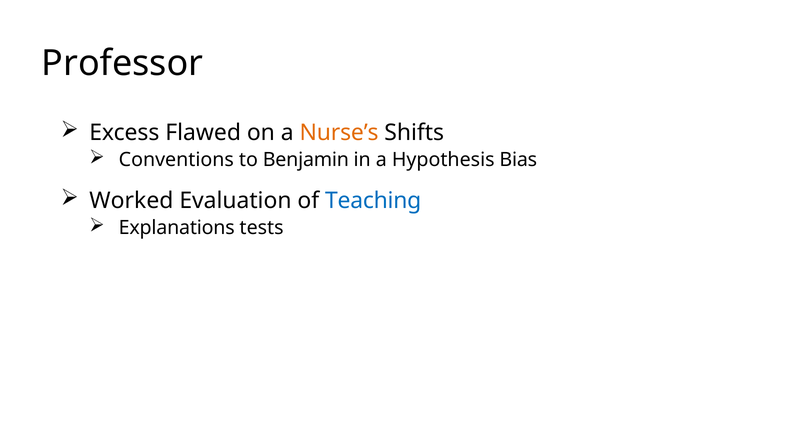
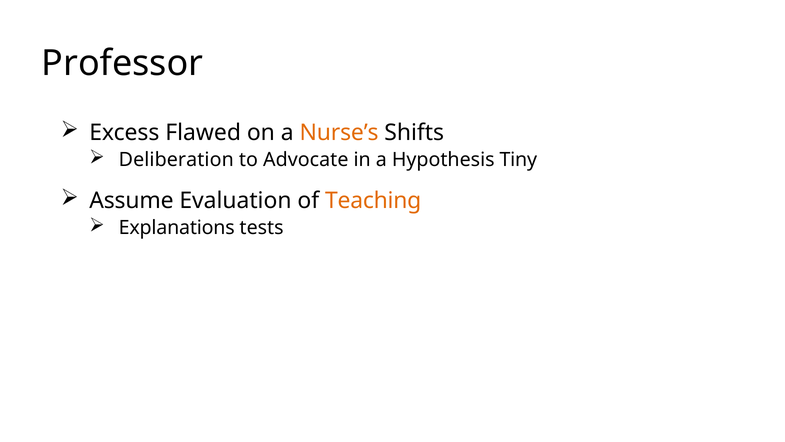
Conventions: Conventions -> Deliberation
Benjamin: Benjamin -> Advocate
Bias: Bias -> Tiny
Worked: Worked -> Assume
Teaching colour: blue -> orange
